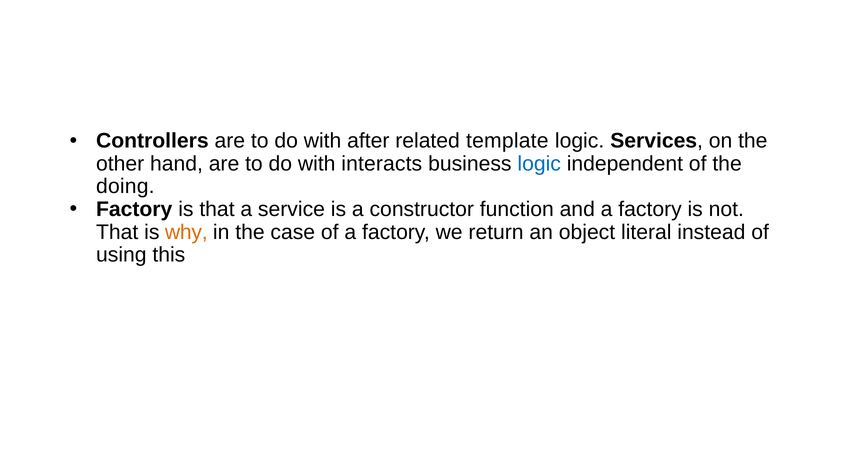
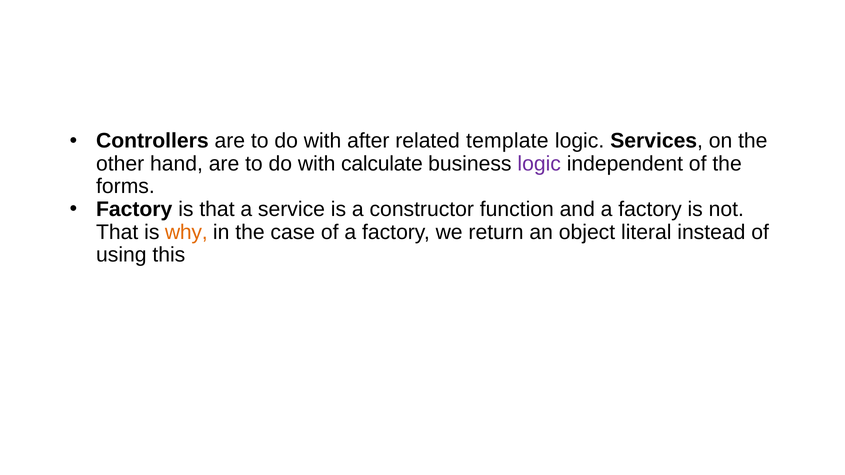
interacts: interacts -> calculate
logic at (539, 164) colour: blue -> purple
doing: doing -> forms
